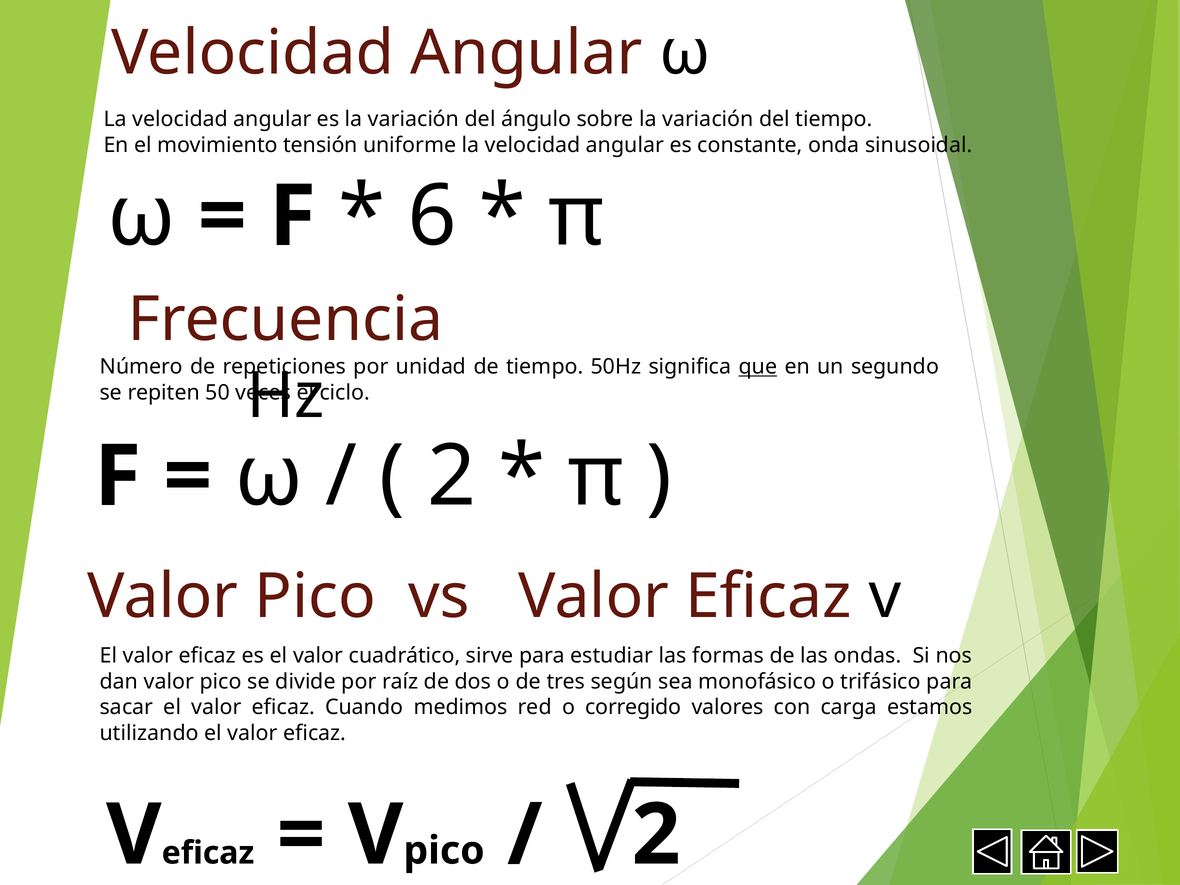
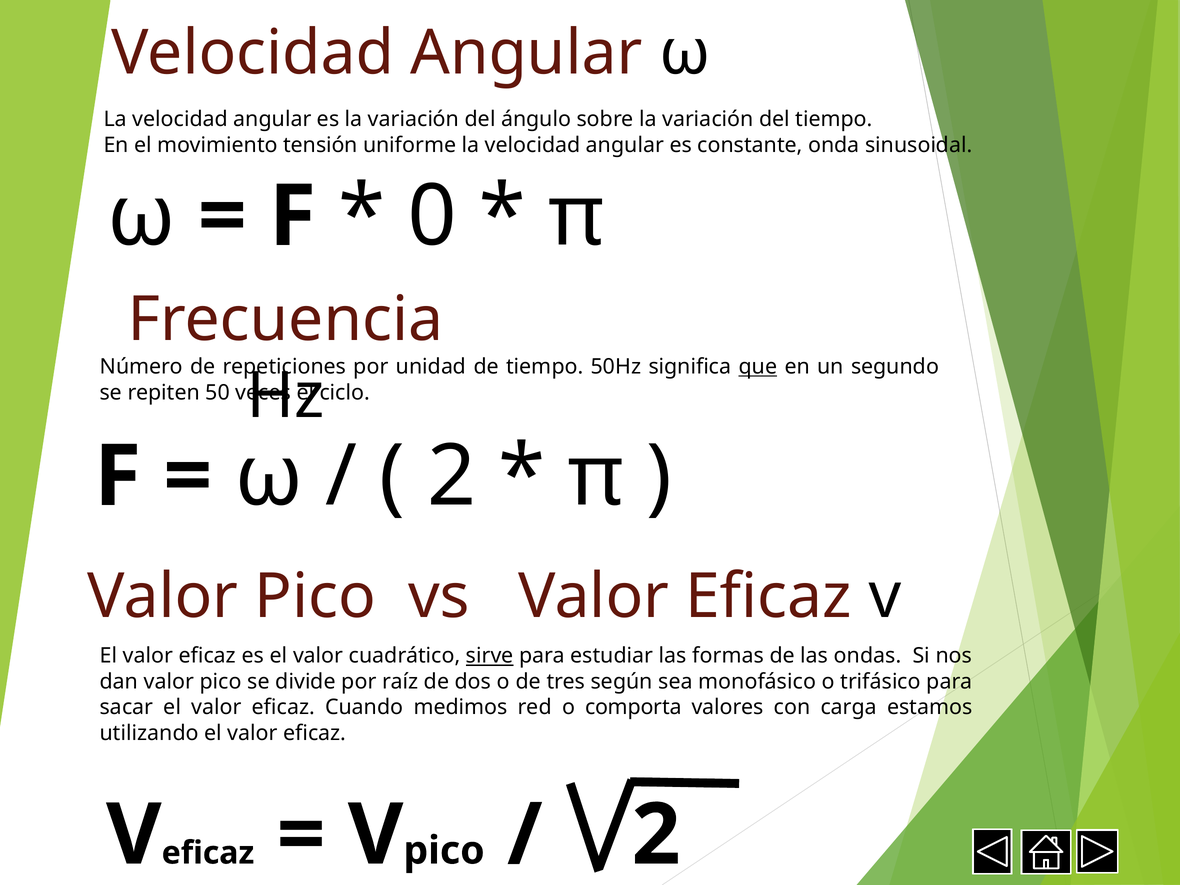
6: 6 -> 0
sirve underline: none -> present
corregido: corregido -> comporta
